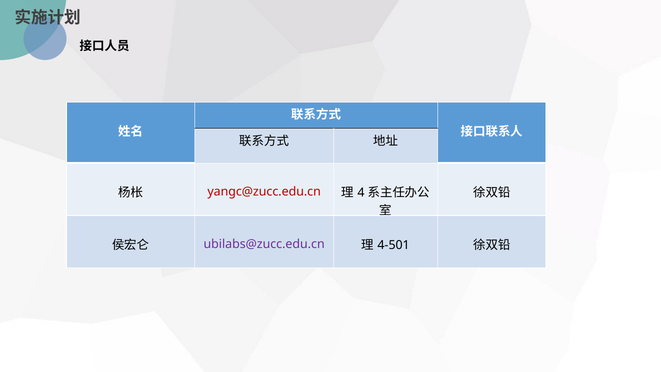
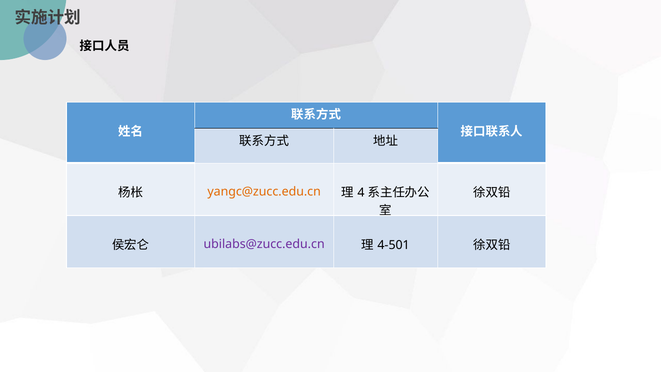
yangc@zucc.edu.cn colour: red -> orange
